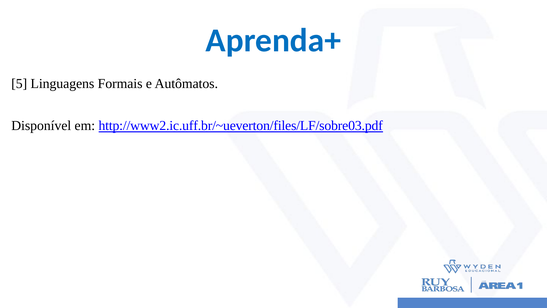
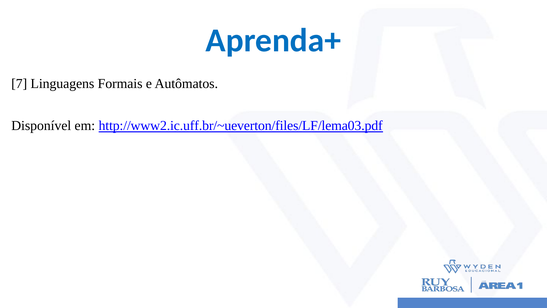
5: 5 -> 7
http://www2.ic.uff.br/~ueverton/files/LF/sobre03.pdf: http://www2.ic.uff.br/~ueverton/files/LF/sobre03.pdf -> http://www2.ic.uff.br/~ueverton/files/LF/lema03.pdf
